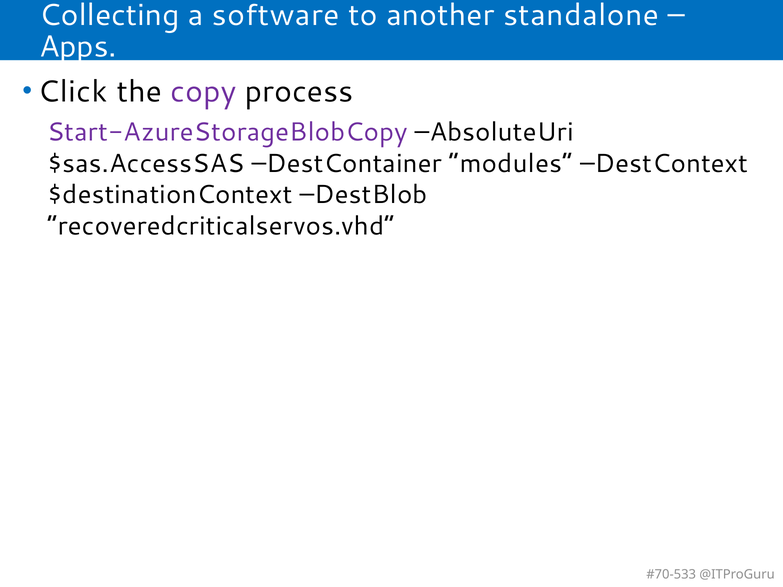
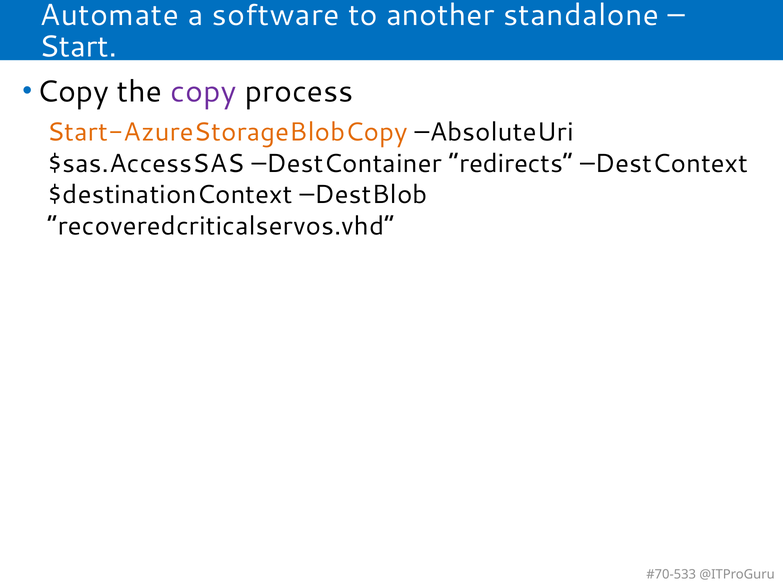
Collecting: Collecting -> Automate
Apps: Apps -> Start
Click at (73, 92): Click -> Copy
Start-AzureStorageBlobCopy colour: purple -> orange
modules: modules -> redirects
